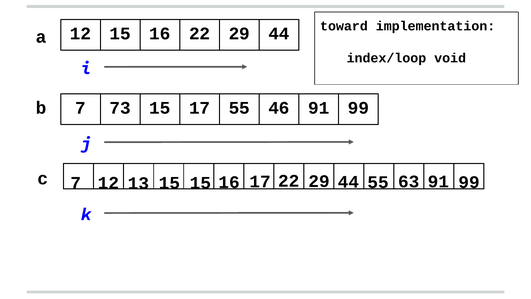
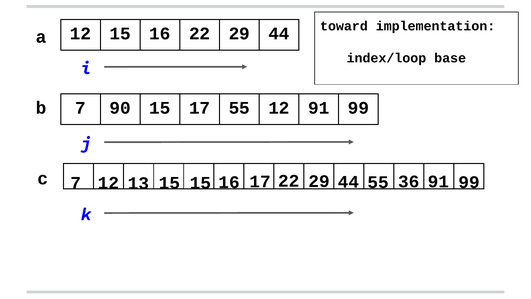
void: void -> base
73: 73 -> 90
55 46: 46 -> 12
63: 63 -> 36
